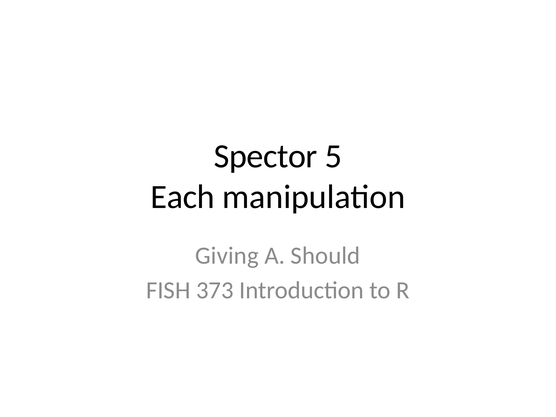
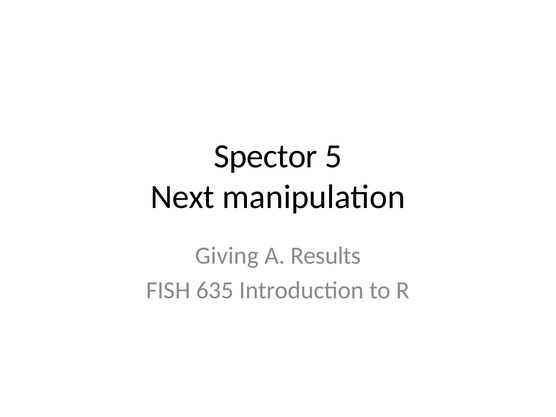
Each: Each -> Next
Should: Should -> Results
373: 373 -> 635
